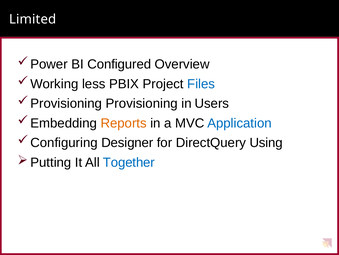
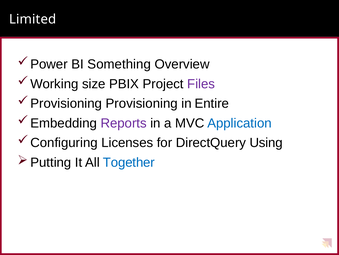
Configured: Configured -> Something
less: less -> size
Files colour: blue -> purple
Users: Users -> Entire
Reports colour: orange -> purple
Designer: Designer -> Licenses
